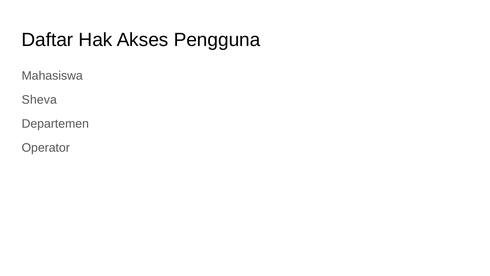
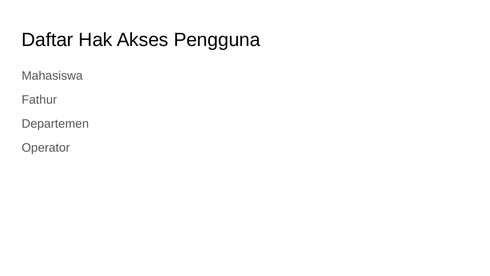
Sheva: Sheva -> Fathur
